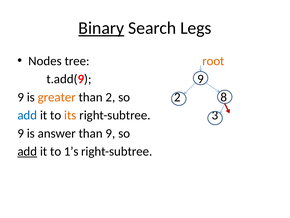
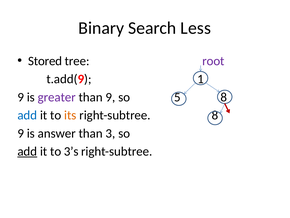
Binary underline: present -> none
Legs: Legs -> Less
Nodes: Nodes -> Stored
root colour: orange -> purple
t.add(9 9: 9 -> 1
greater colour: orange -> purple
than 2: 2 -> 9
so 2: 2 -> 5
right-subtree 3: 3 -> 8
than 9: 9 -> 3
1’s: 1’s -> 3’s
